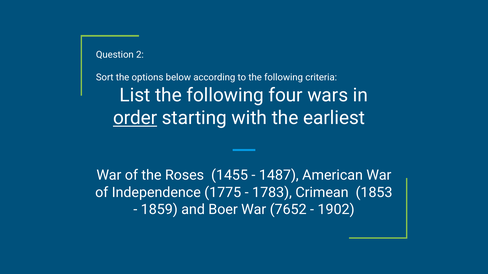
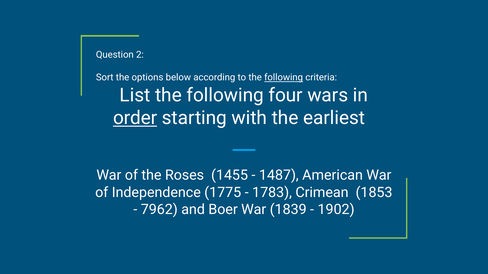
following at (284, 78) underline: none -> present
1859: 1859 -> 7962
7652: 7652 -> 1839
